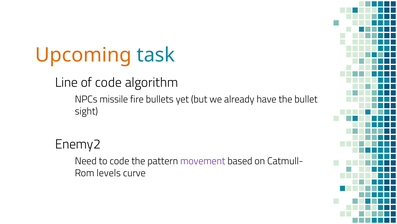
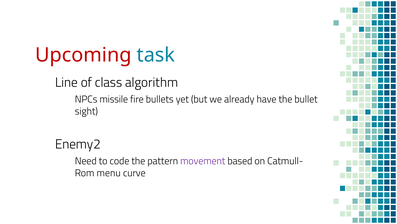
Upcoming colour: orange -> red
of code: code -> class
levels: levels -> menu
